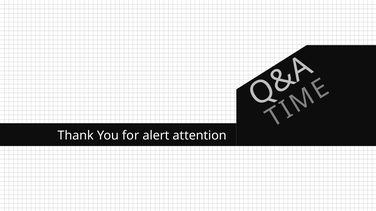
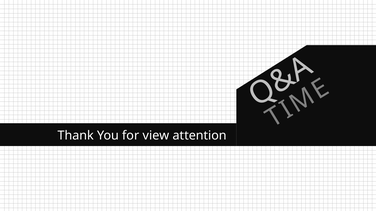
alert: alert -> view
